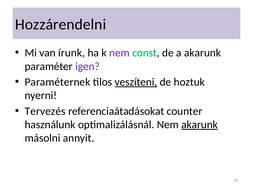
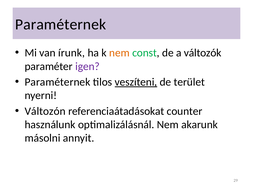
Hozzárendelni at (61, 24): Hozzárendelni -> Paraméternek
nem at (119, 53) colour: purple -> orange
a akarunk: akarunk -> változók
hoztuk: hoztuk -> terület
Tervezés: Tervezés -> Változón
akarunk at (200, 125) underline: present -> none
